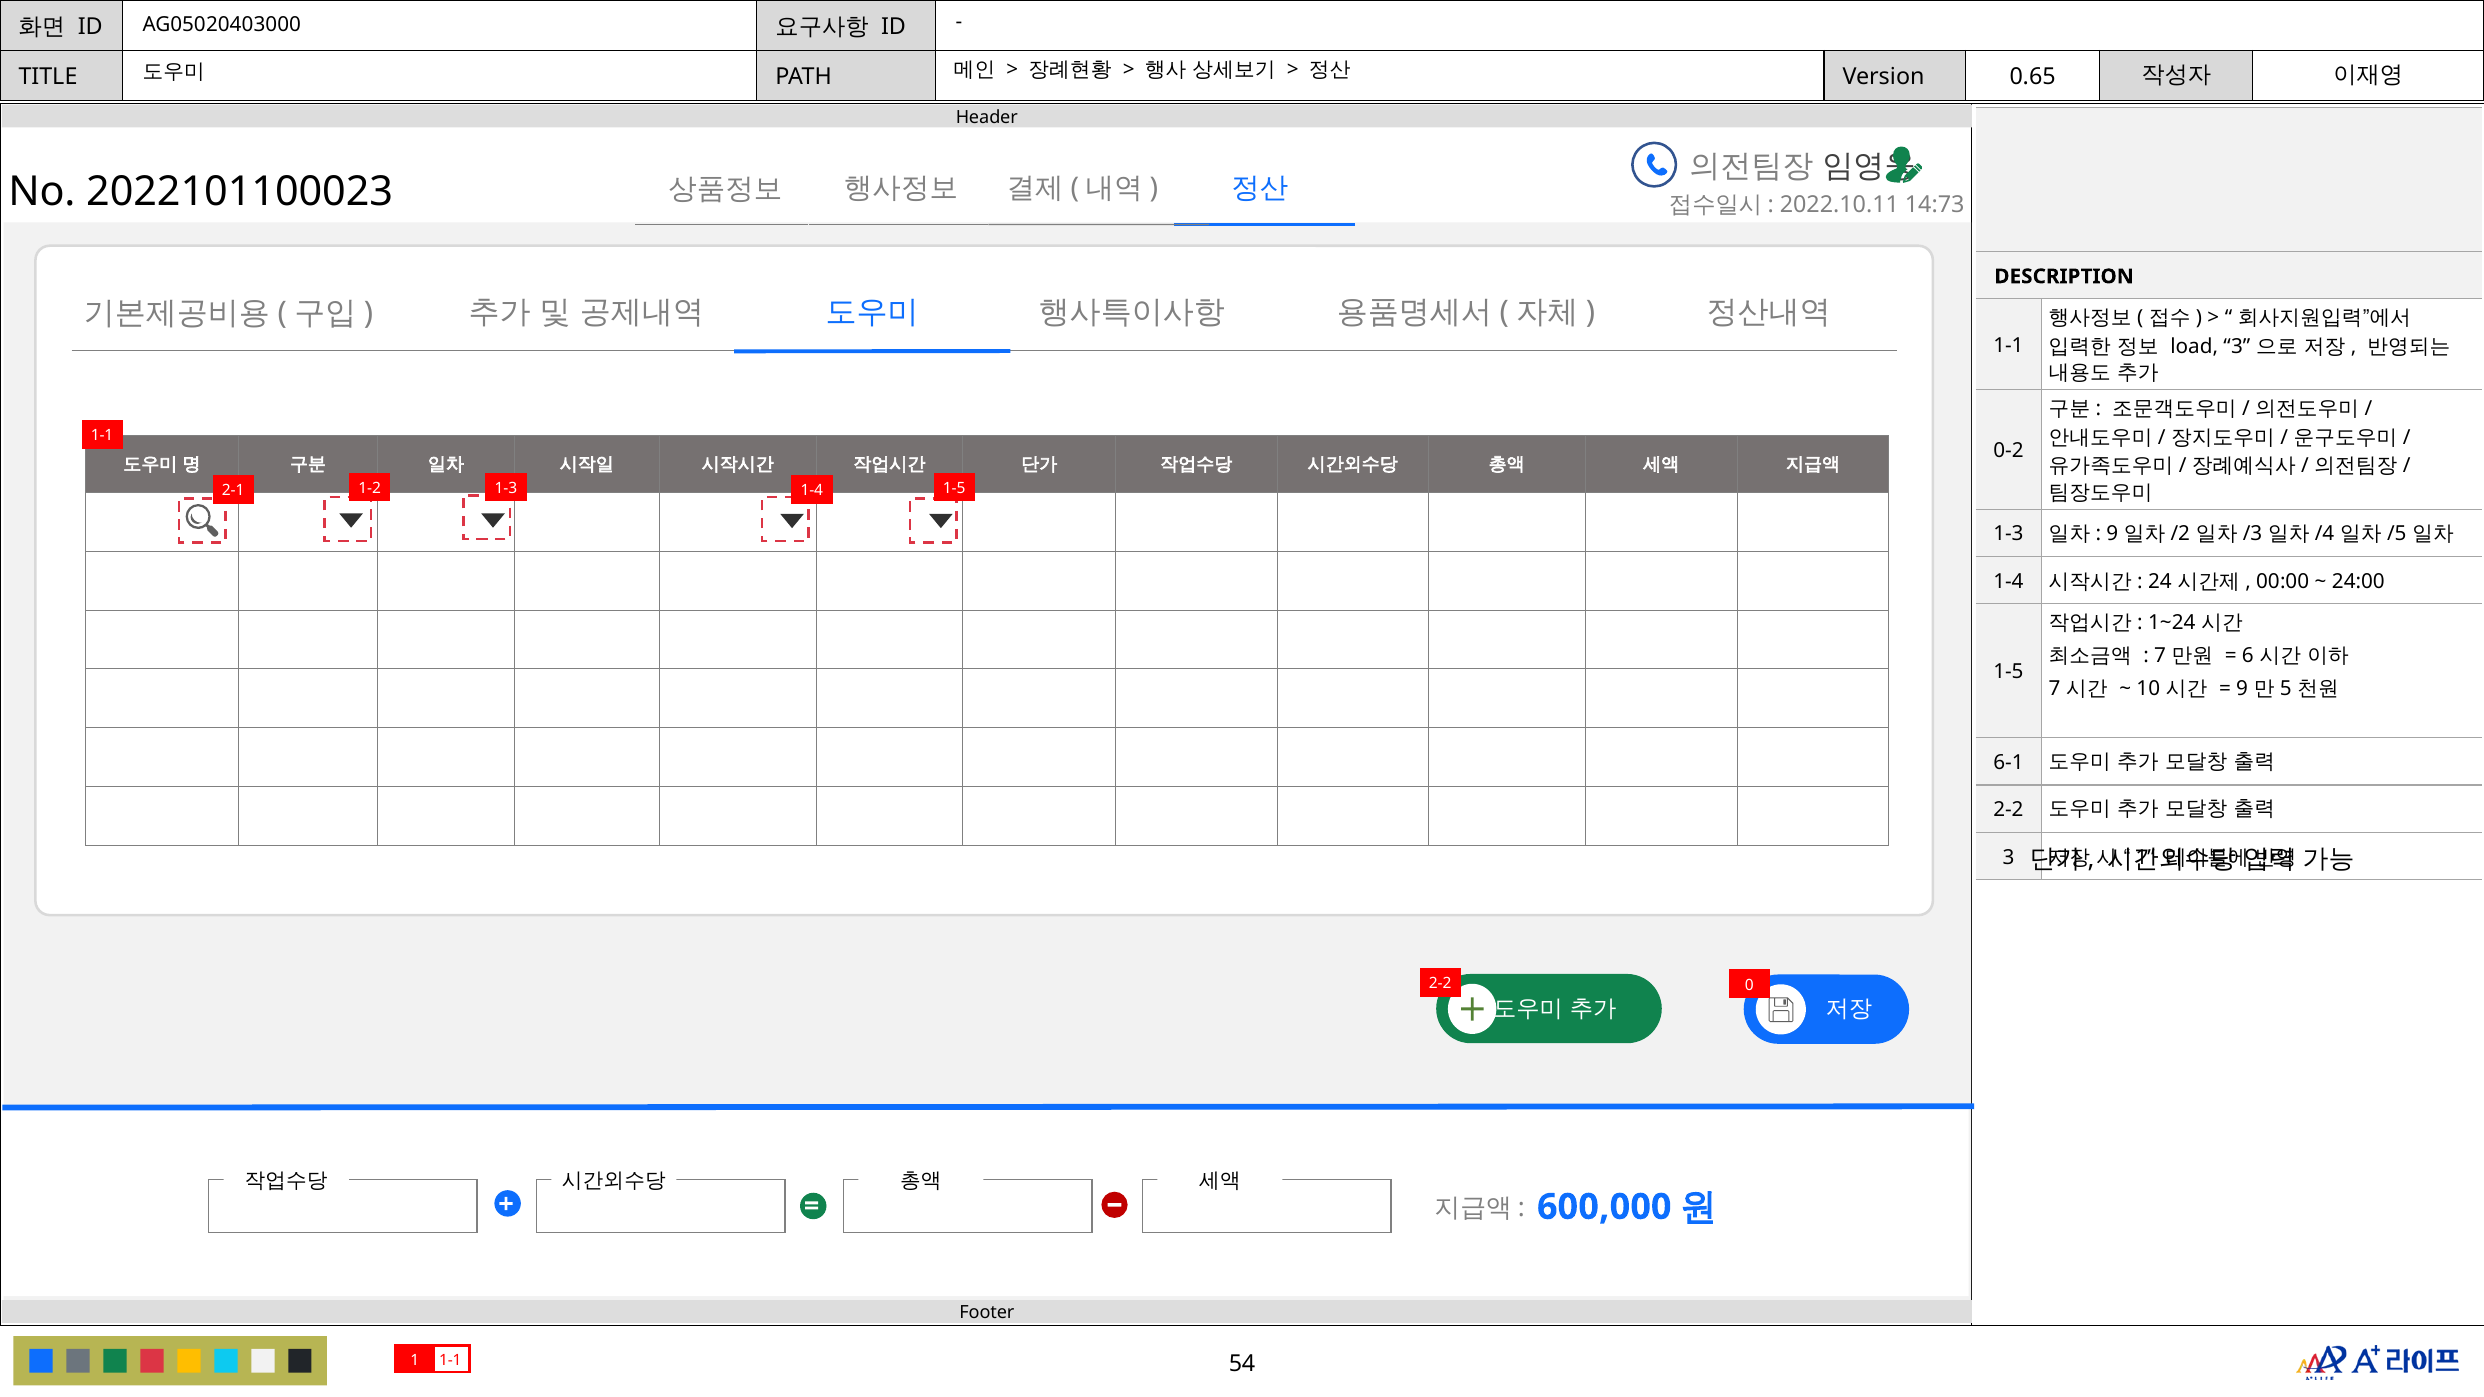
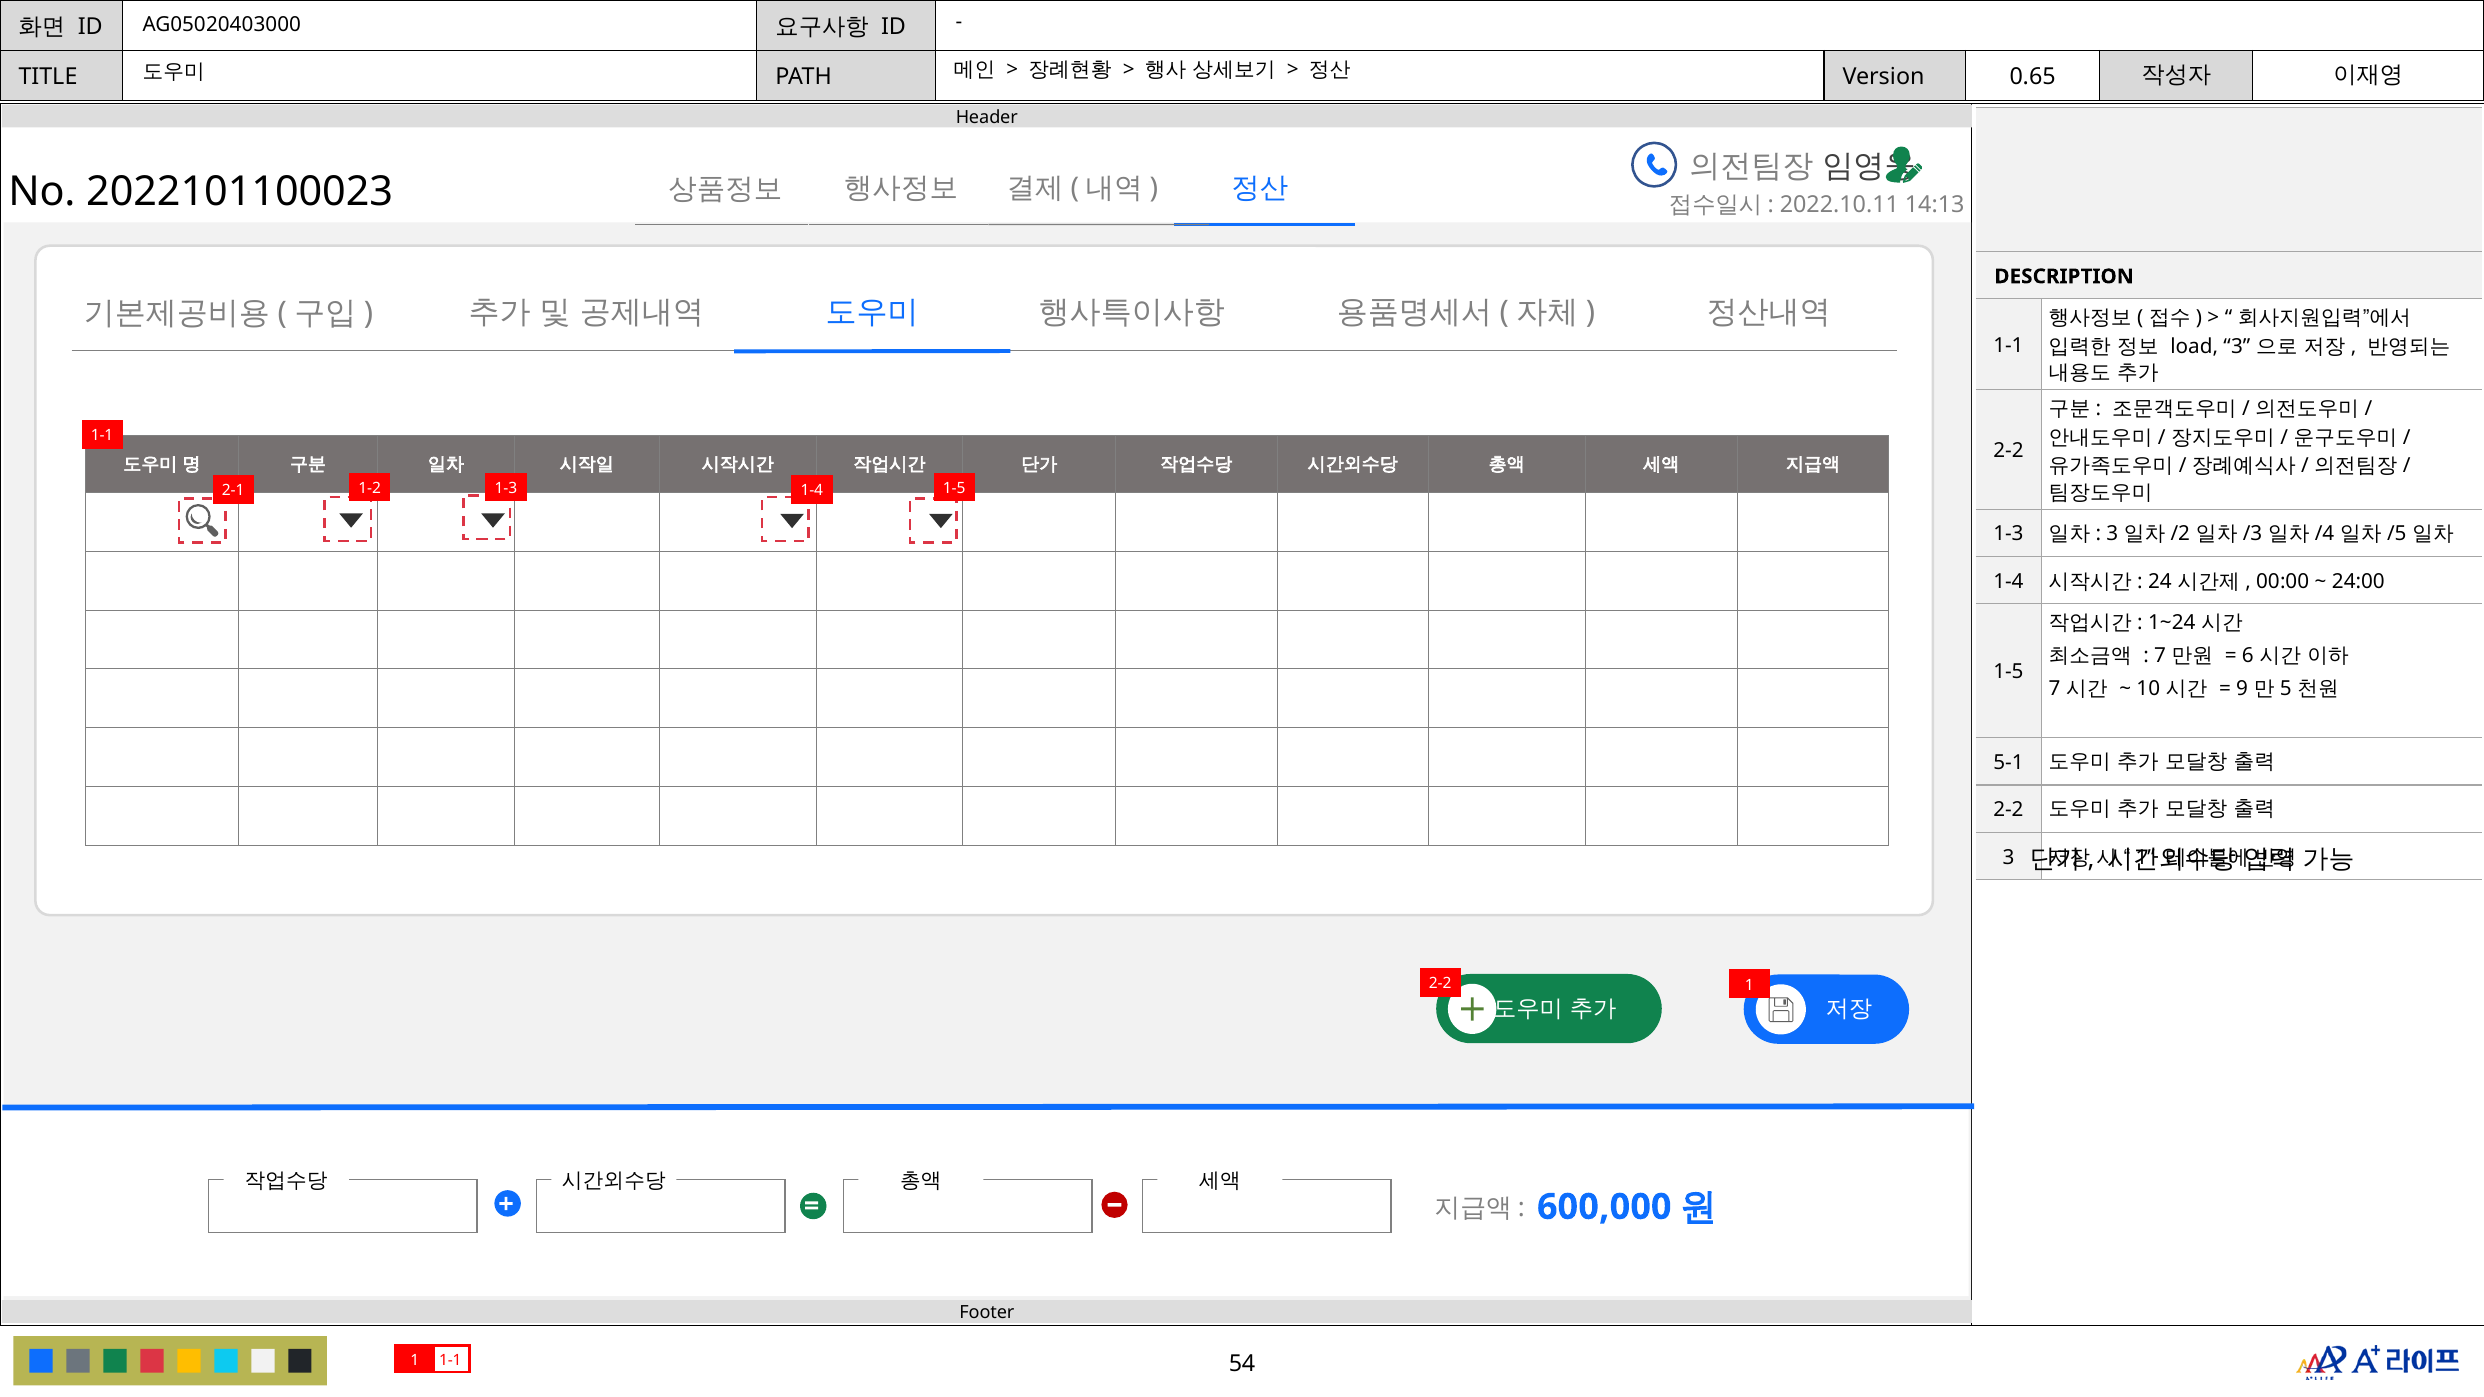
14:73: 14:73 -> 14:13
0-2 at (2008, 451): 0-2 -> 2-2
9 at (2112, 534): 9 -> 3
6-1: 6-1 -> 5-1
2-2 0: 0 -> 1
